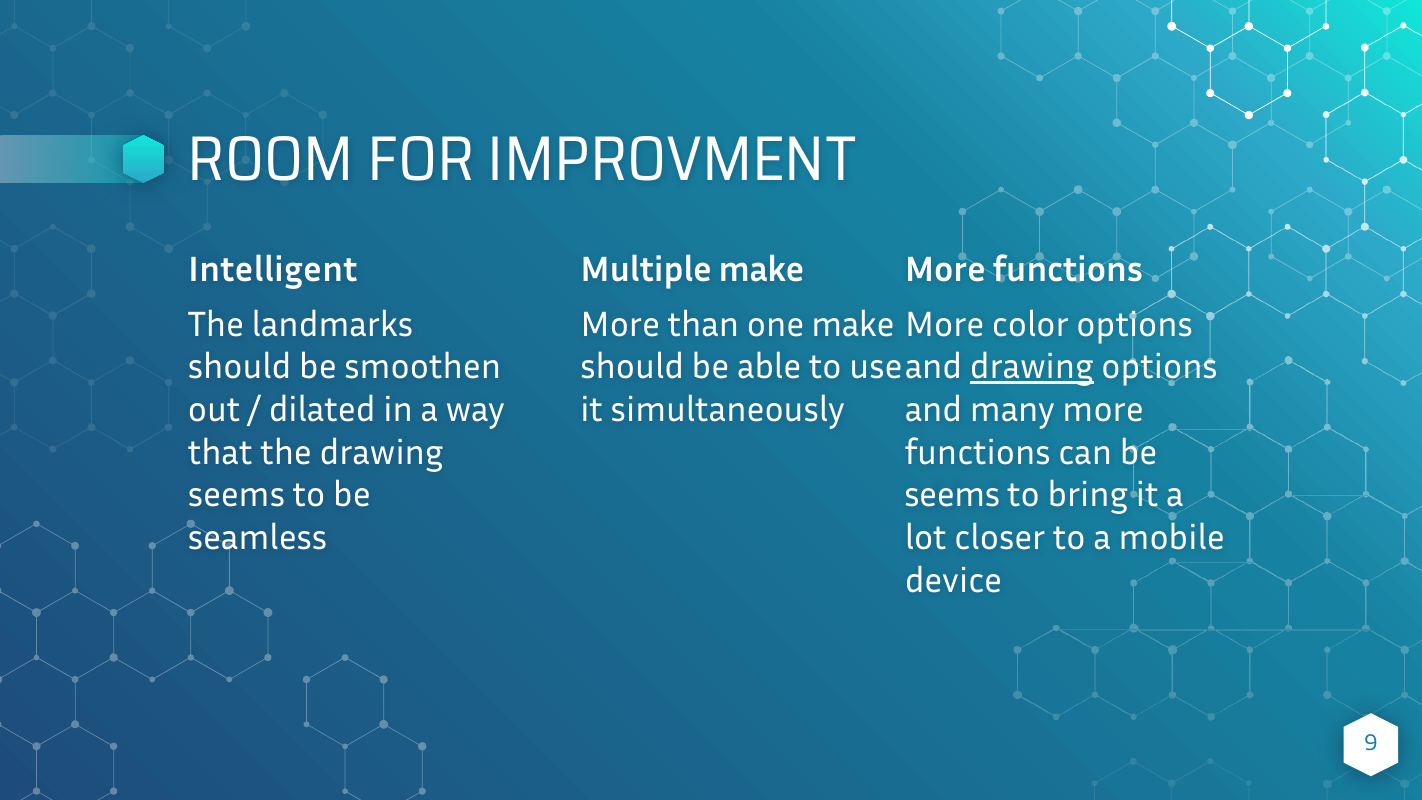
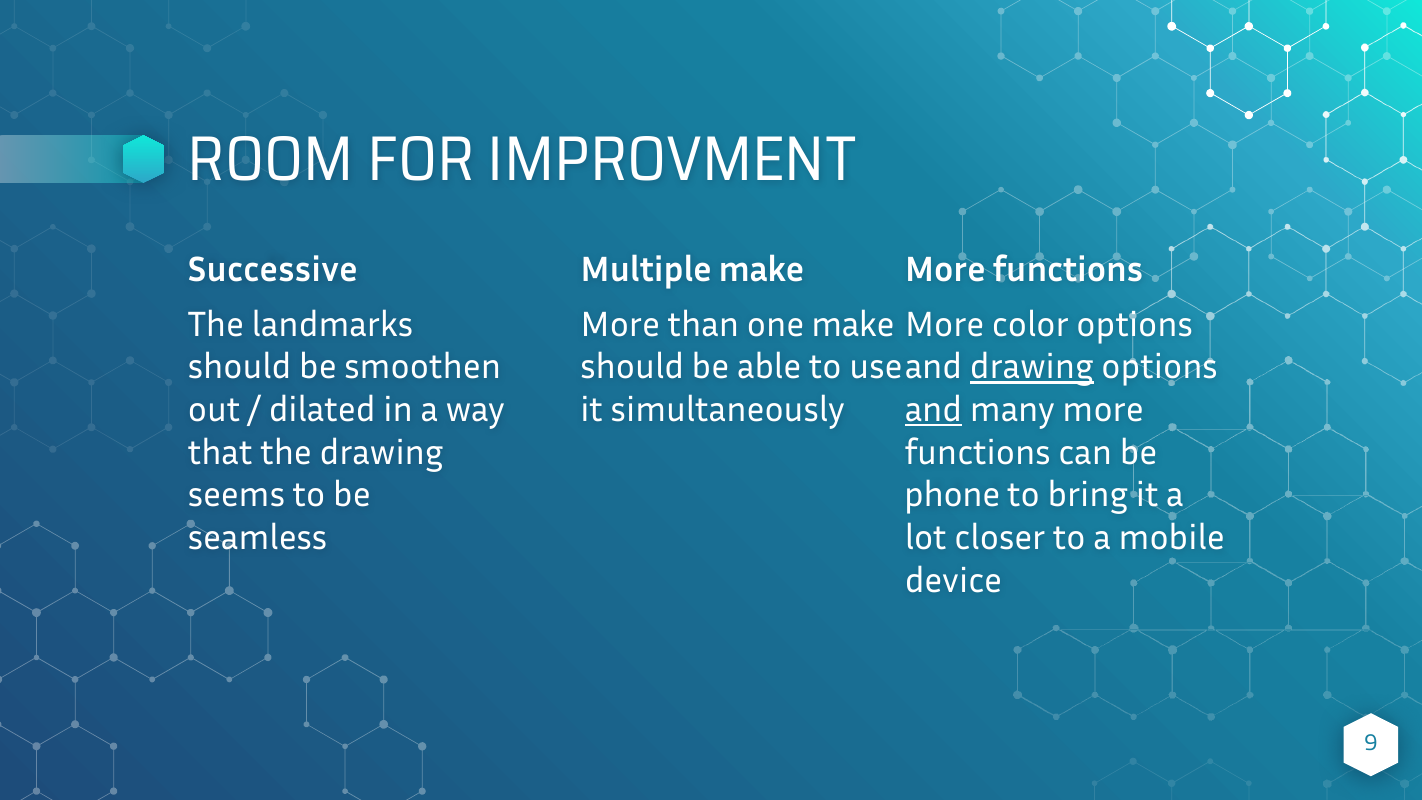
Intelligent: Intelligent -> Successive
and at (933, 410) underline: none -> present
seems at (952, 495): seems -> phone
